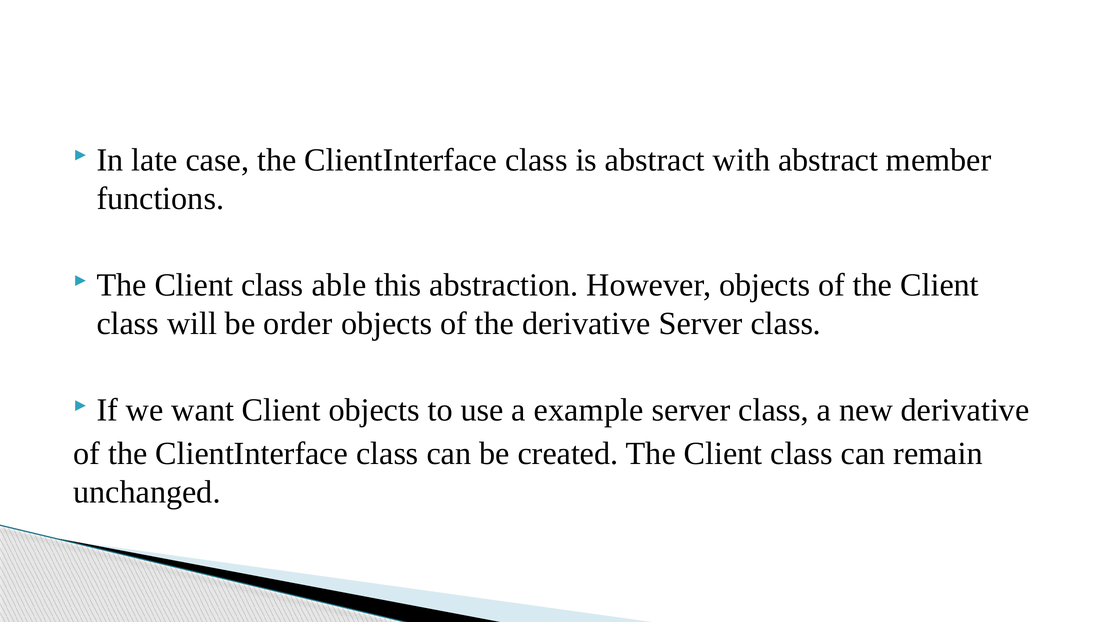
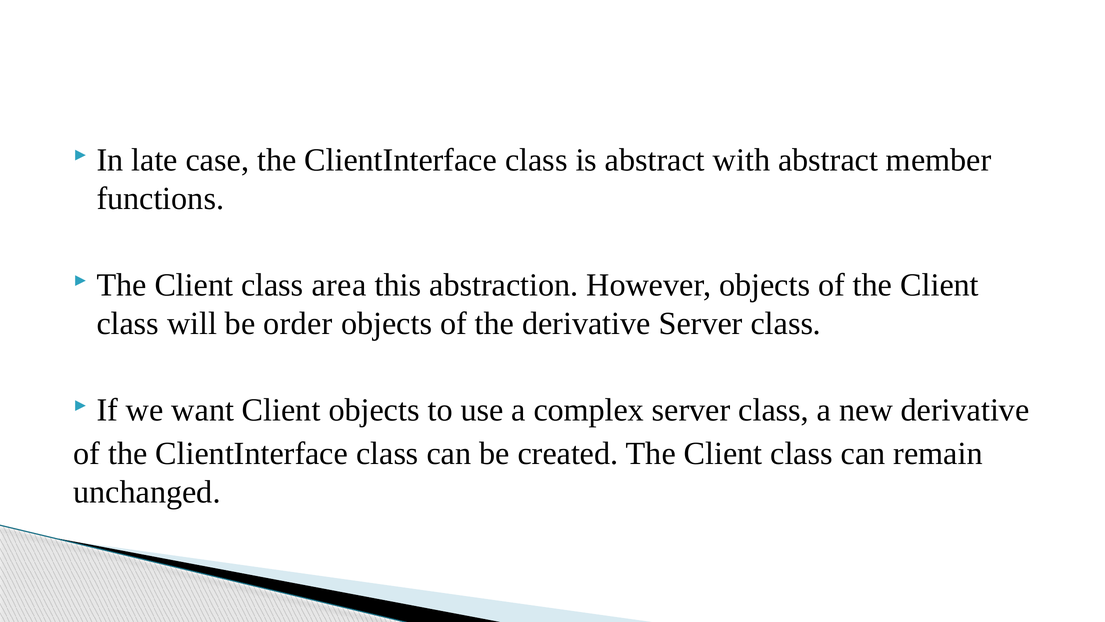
able: able -> area
example: example -> complex
